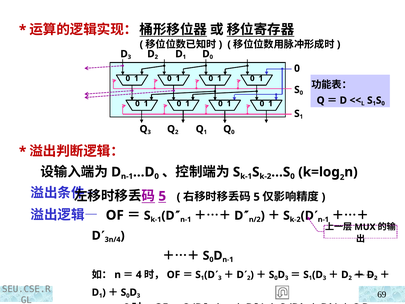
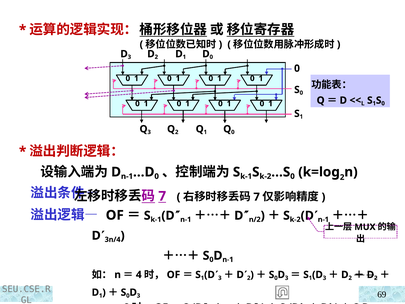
5 at (162, 196): 5 -> 7
5 at (257, 197): 5 -> 7
